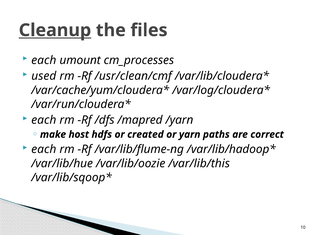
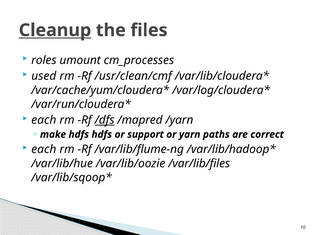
each at (44, 60): each -> roles
/dfs underline: none -> present
make host: host -> hdfs
created: created -> support
/var/lib/this: /var/lib/this -> /var/lib/files
